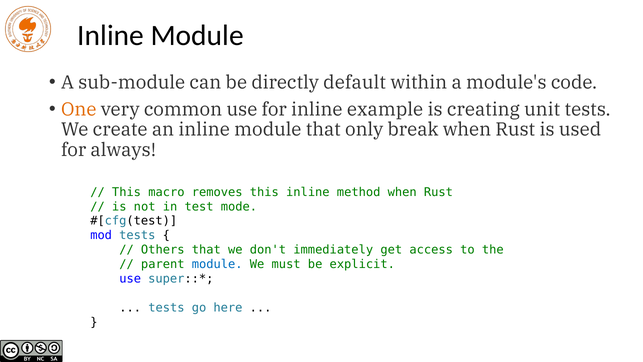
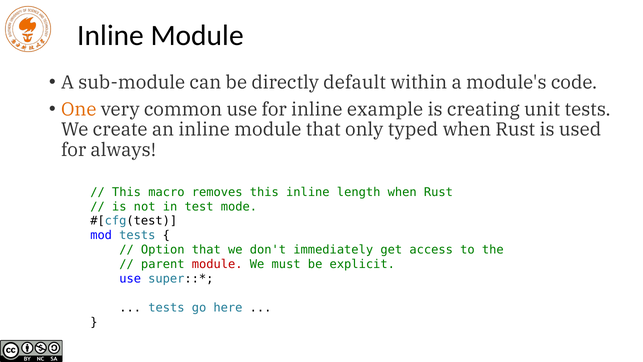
break: break -> typed
method: method -> length
Others: Others -> Option
module at (217, 264) colour: blue -> red
